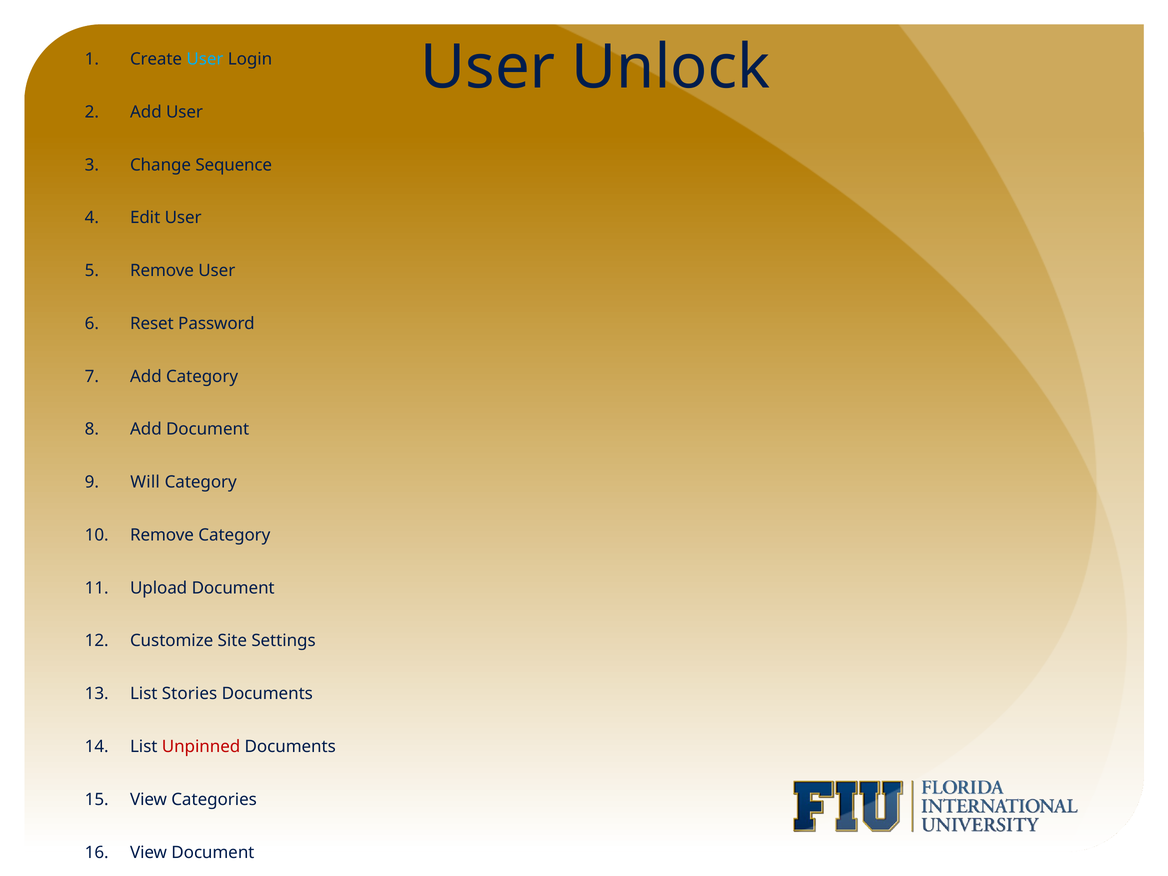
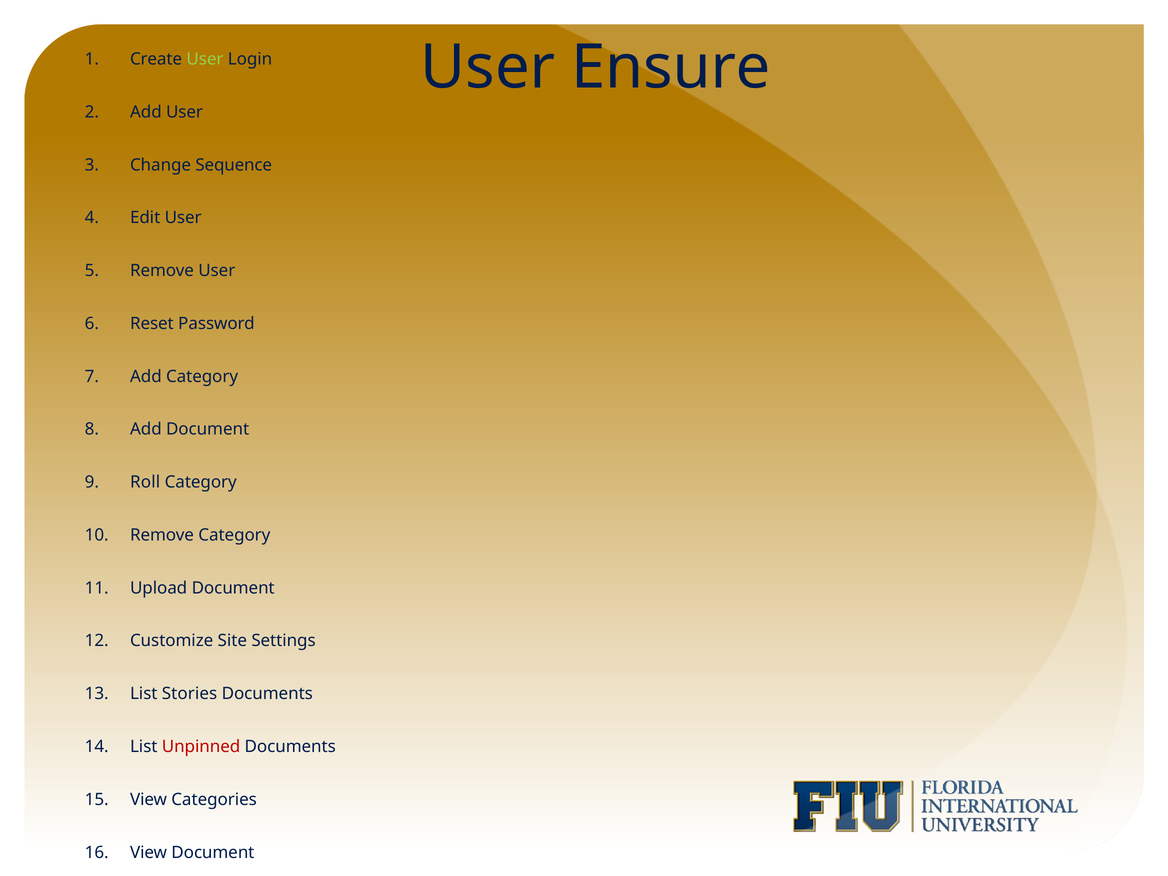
Unlock: Unlock -> Ensure
User at (205, 59) colour: light blue -> light green
Will: Will -> Roll
